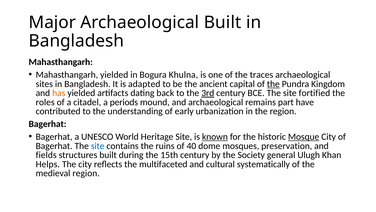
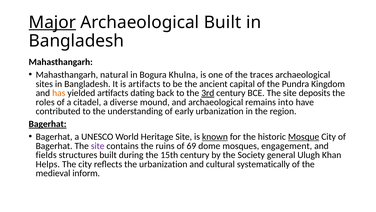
Major underline: none -> present
Mahasthangarh yielded: yielded -> natural
is adapted: adapted -> artifacts
the at (273, 84) underline: present -> none
fortified: fortified -> deposits
periods: periods -> diverse
part: part -> into
Bagerhat at (48, 124) underline: none -> present
site at (98, 146) colour: blue -> purple
40: 40 -> 69
preservation: preservation -> engagement
the multifaceted: multifaceted -> urbanization
medieval region: region -> inform
